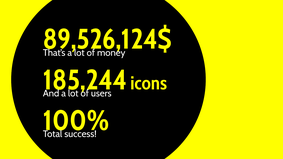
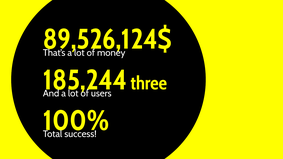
icons: icons -> three
